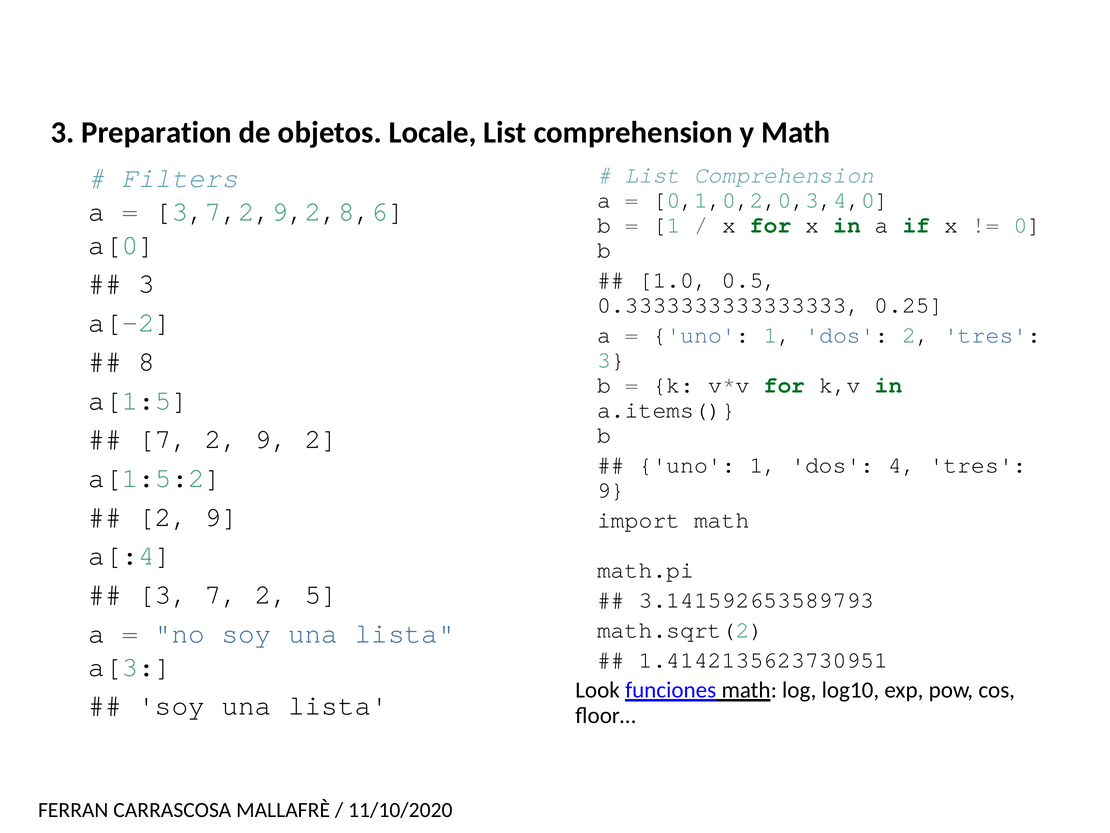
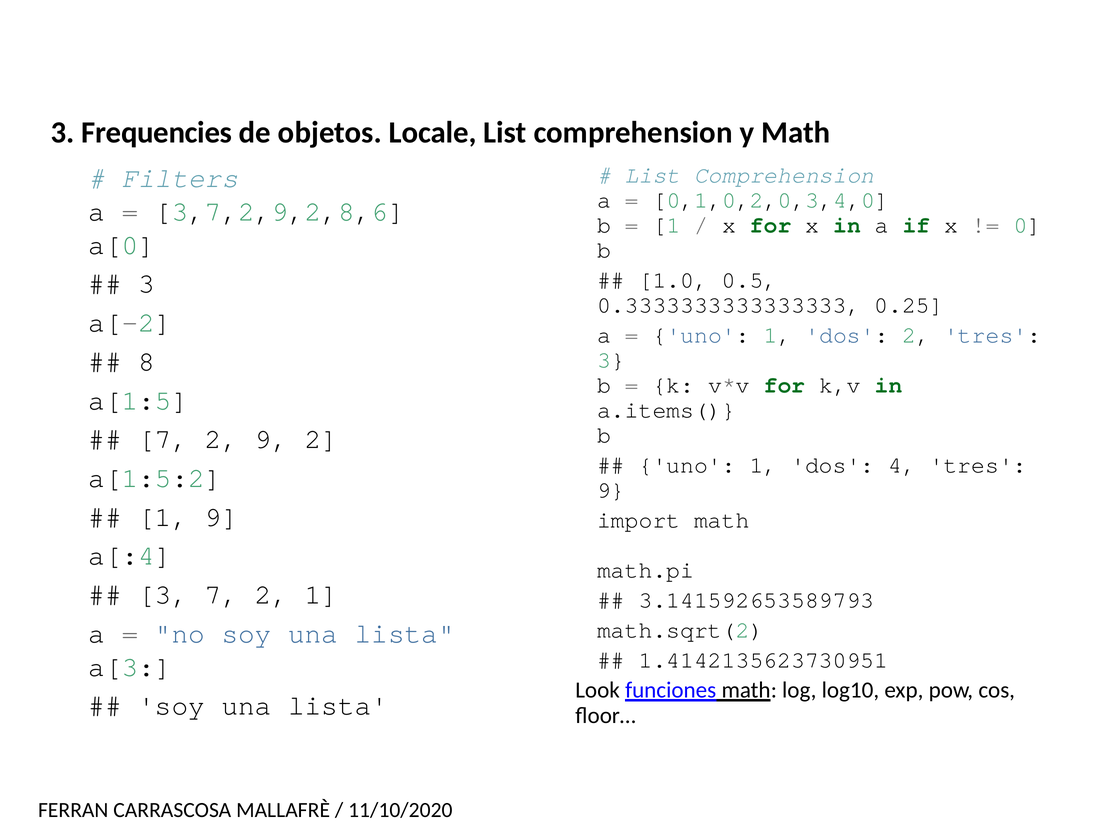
Preparation: Preparation -> Frequencies
2 at (163, 517): 2 -> 1
2 5: 5 -> 1
